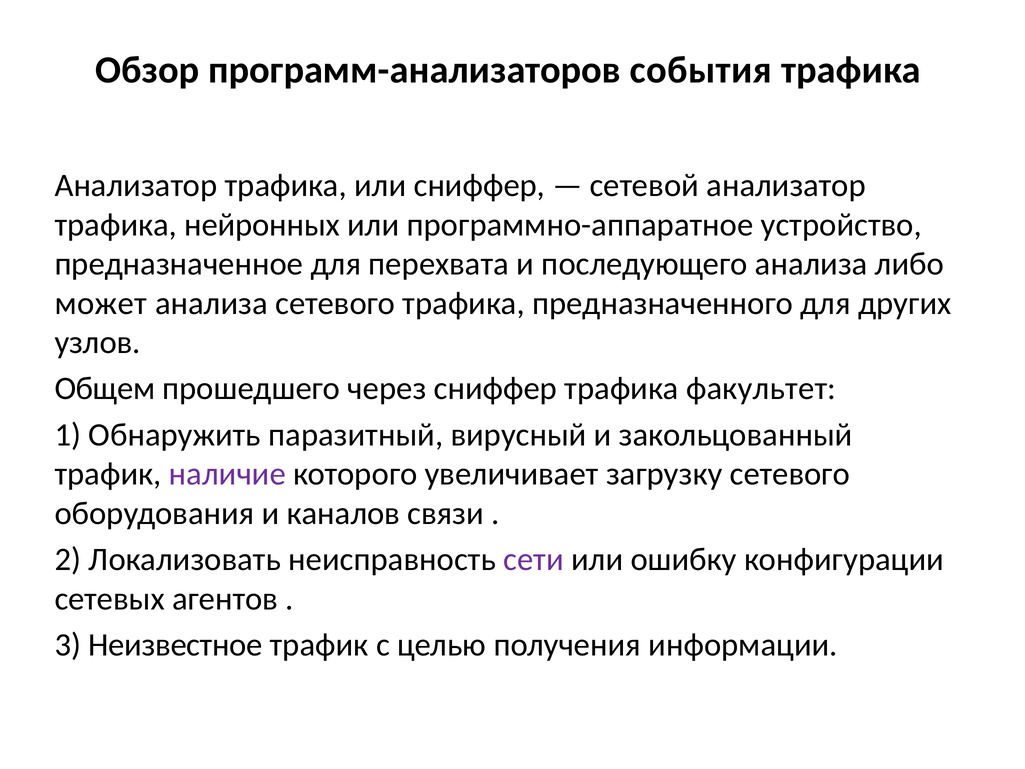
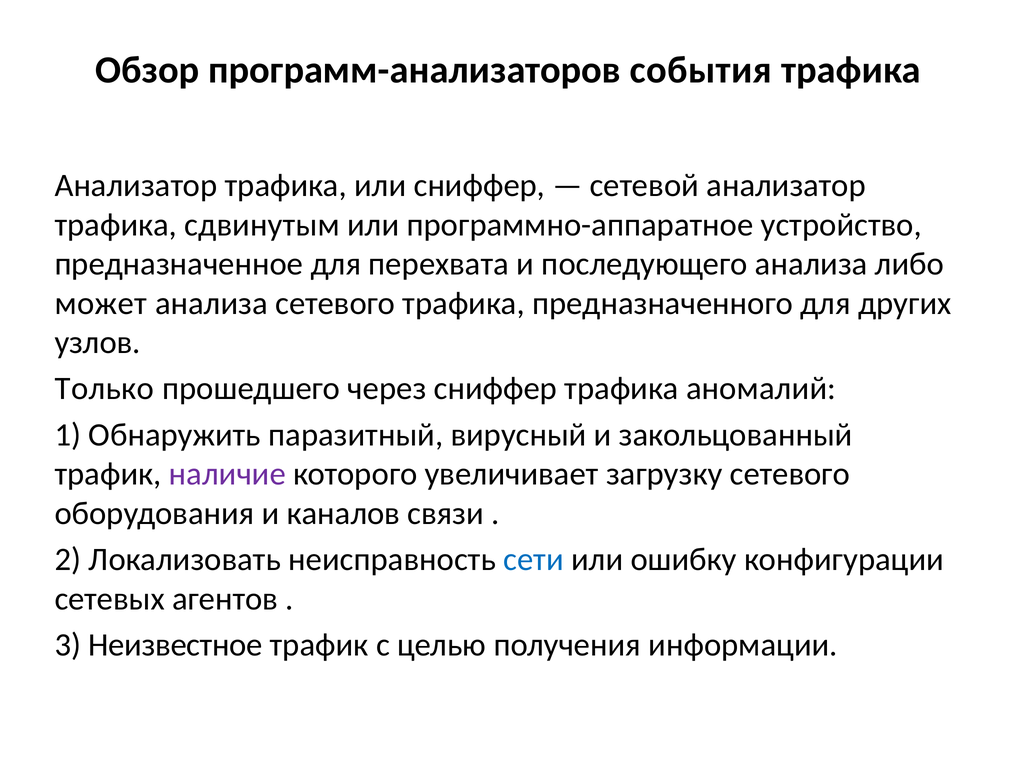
нейронных: нейронных -> сдвинутым
Общем: Общем -> Только
факультет: факультет -> аномалий
сети colour: purple -> blue
